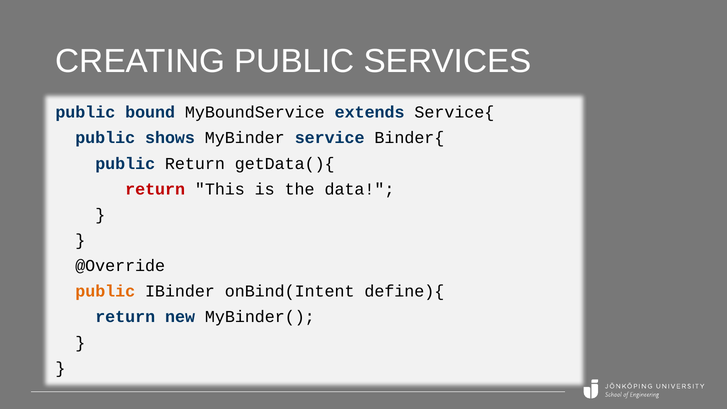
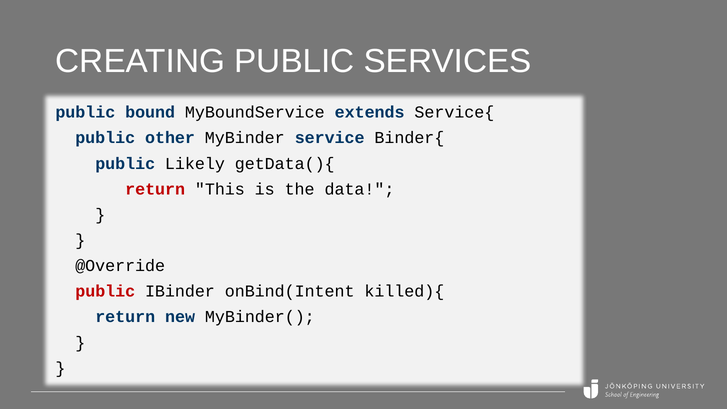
shows: shows -> other
public Return: Return -> Likely
public at (105, 291) colour: orange -> red
define){: define){ -> killed){
